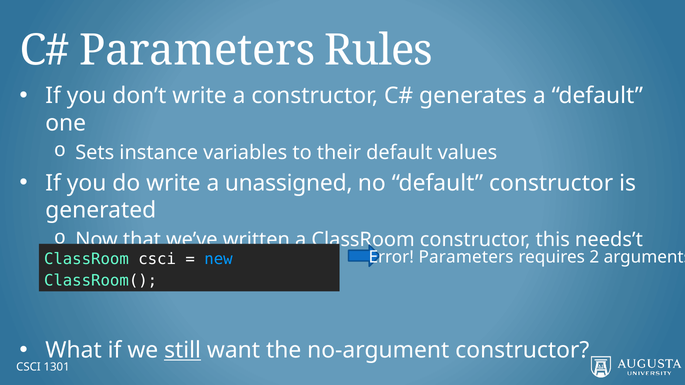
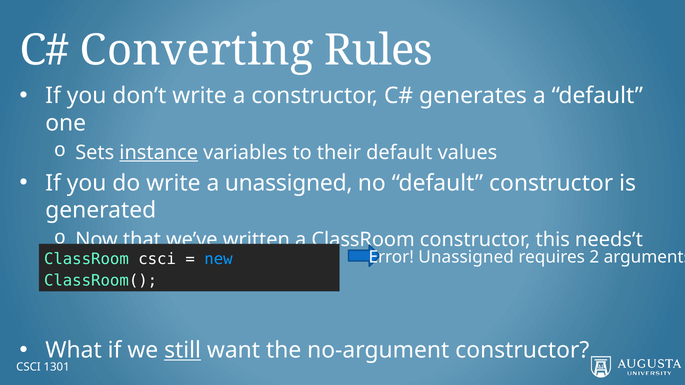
Parameters at (197, 51): Parameters -> Converting
instance underline: none -> present
Error Parameters: Parameters -> Unassigned
